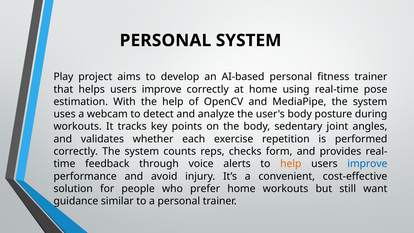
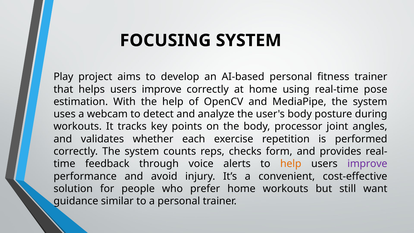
PERSONAL at (165, 40): PERSONAL -> FOCUSING
sedentary: sedentary -> processor
improve at (367, 164) colour: blue -> purple
